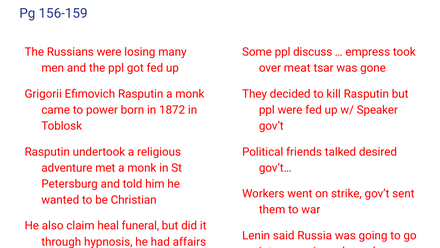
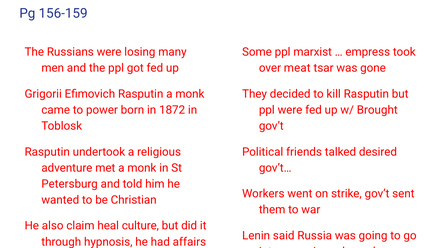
discuss: discuss -> marxist
Speaker: Speaker -> Brought
funeral: funeral -> culture
